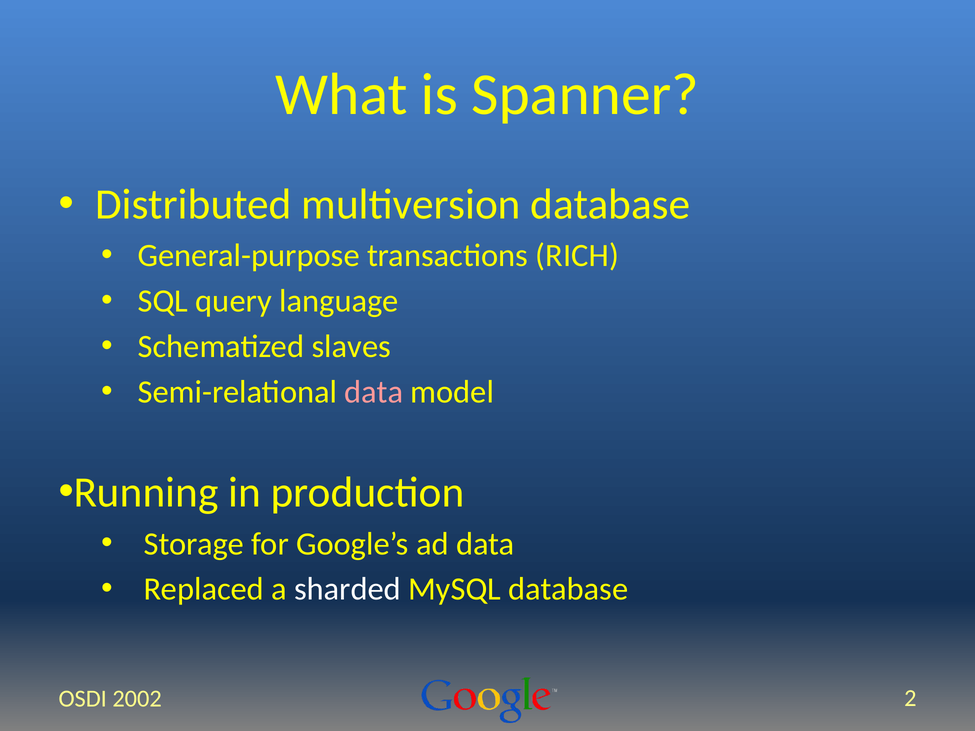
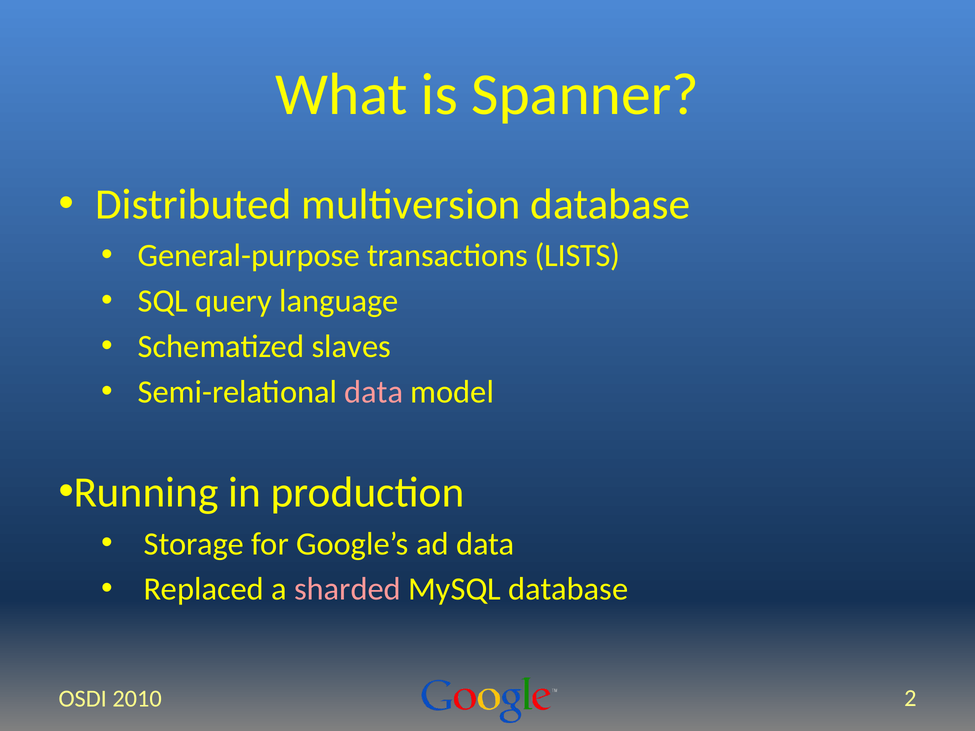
RICH: RICH -> LISTS
sharded colour: white -> pink
2002: 2002 -> 2010
